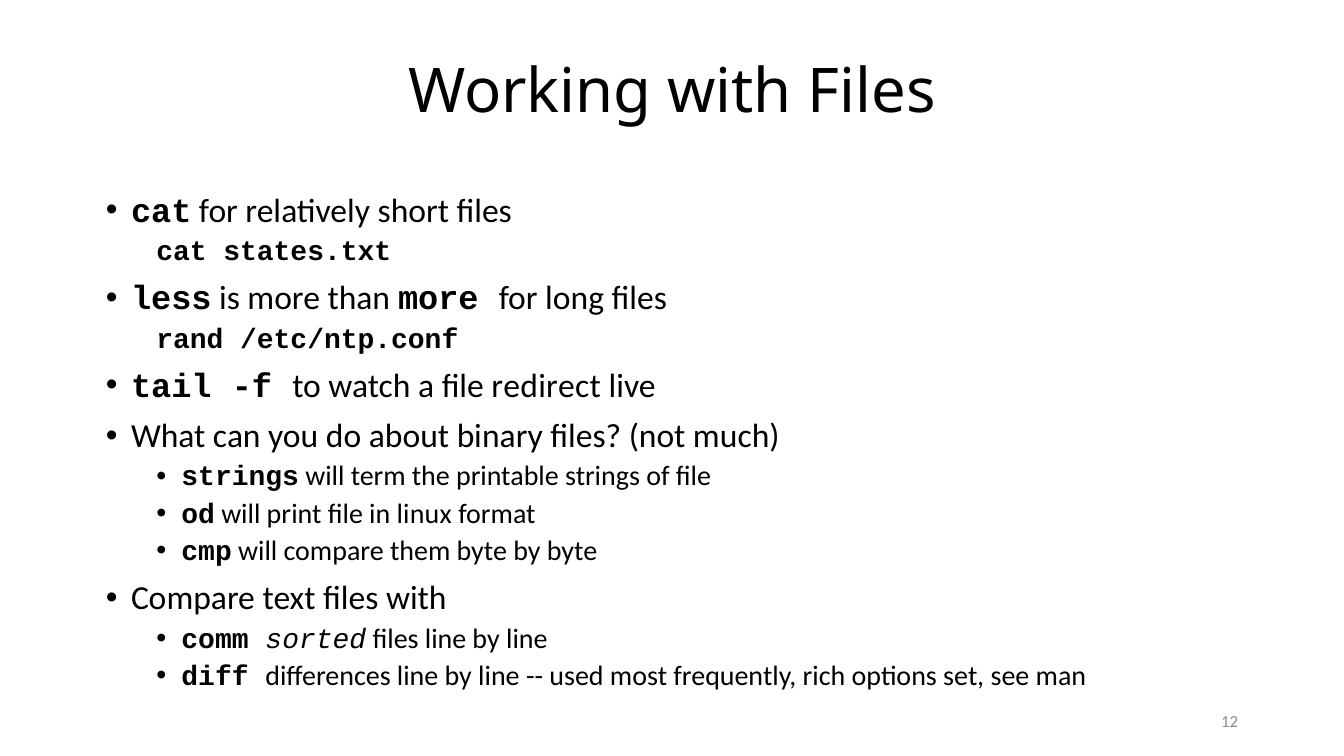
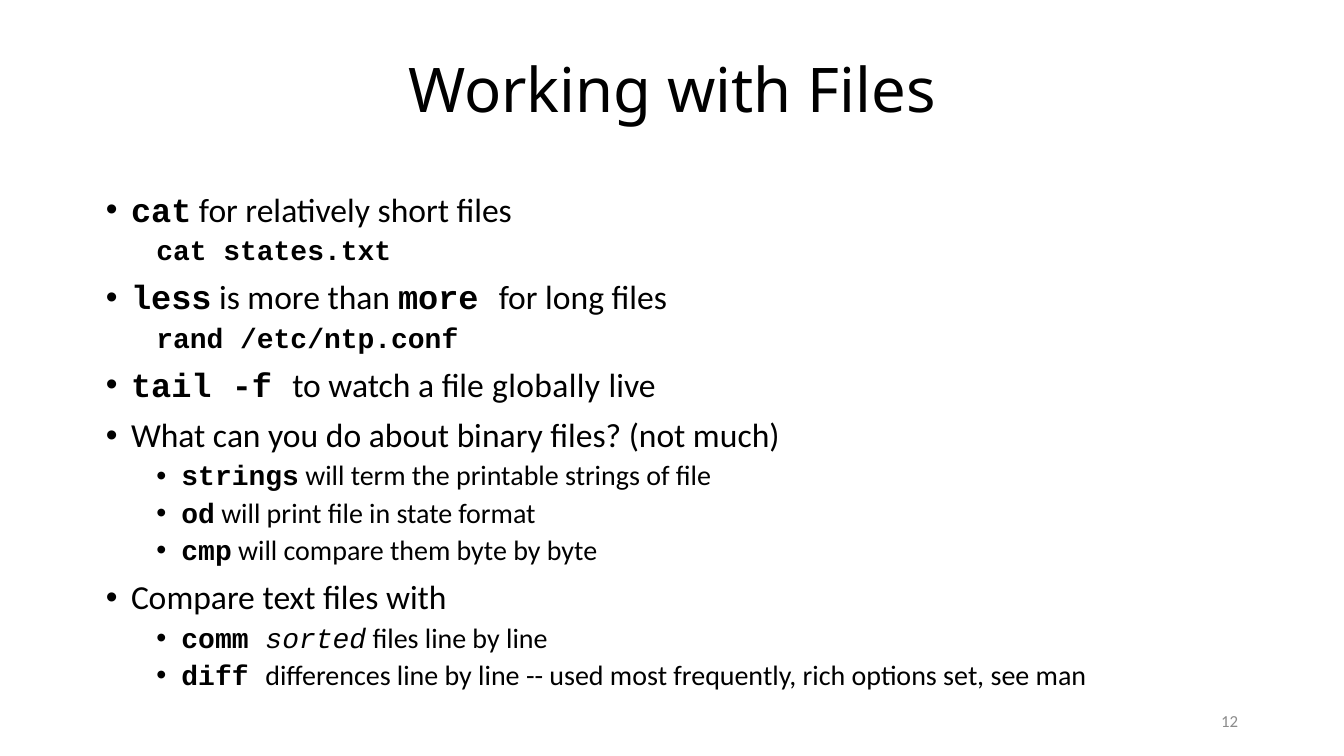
redirect: redirect -> globally
linux: linux -> state
